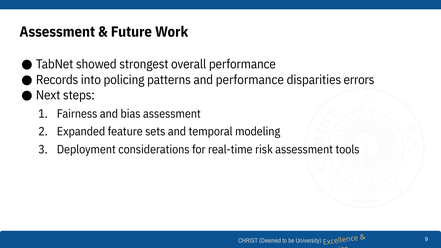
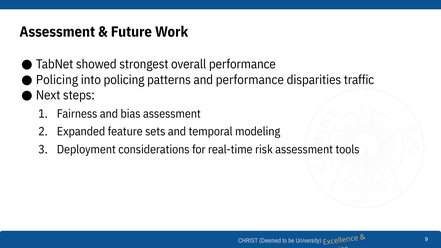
Records at (57, 80): Records -> Policing
errors: errors -> traffic
